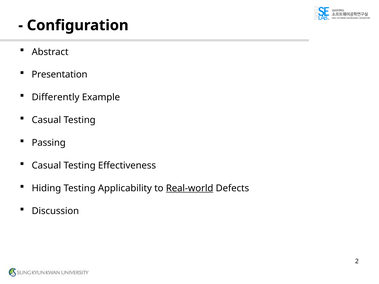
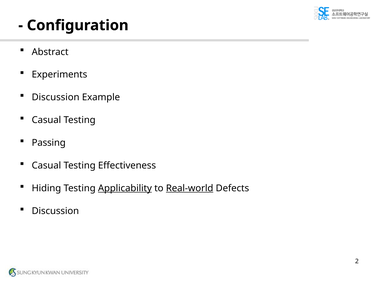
Presentation: Presentation -> Experiments
Differently at (56, 97): Differently -> Discussion
Applicability underline: none -> present
